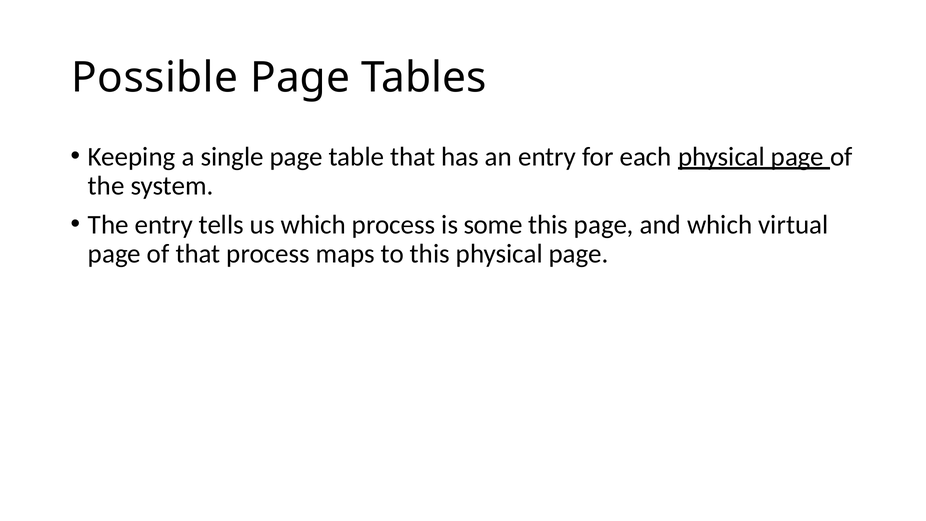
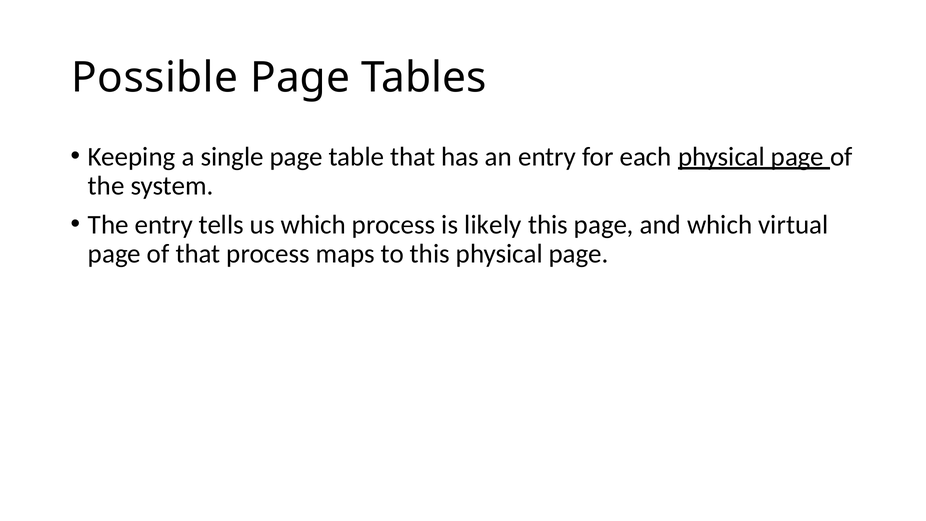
some: some -> likely
